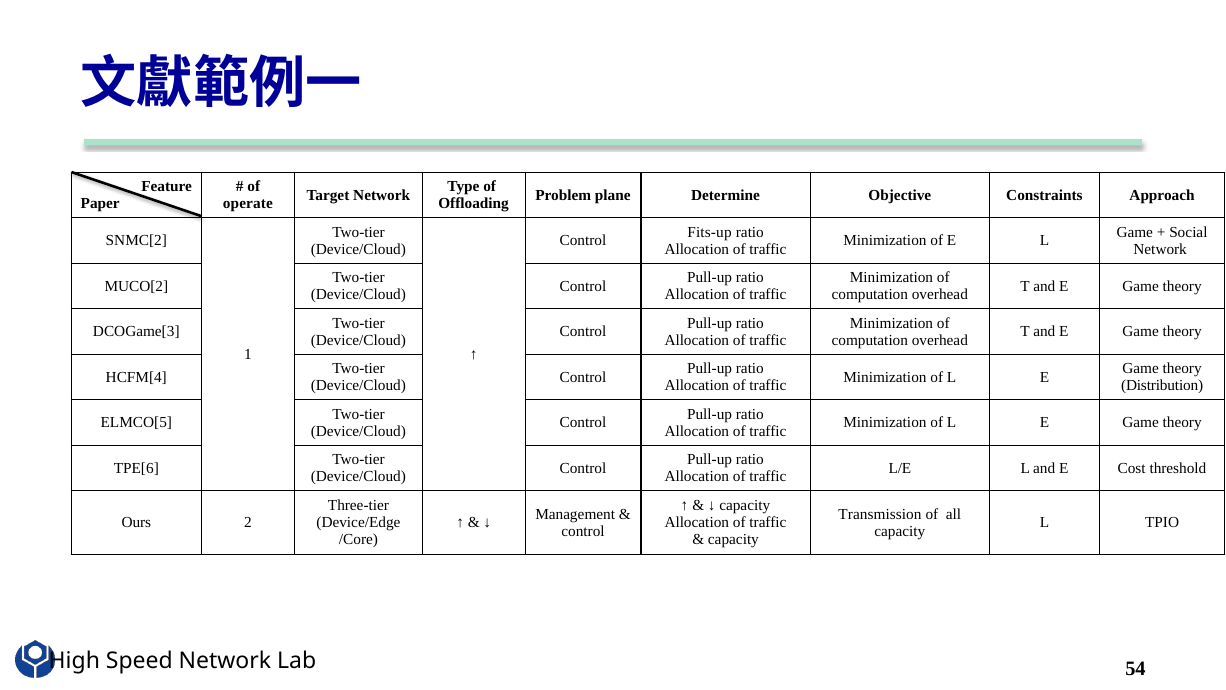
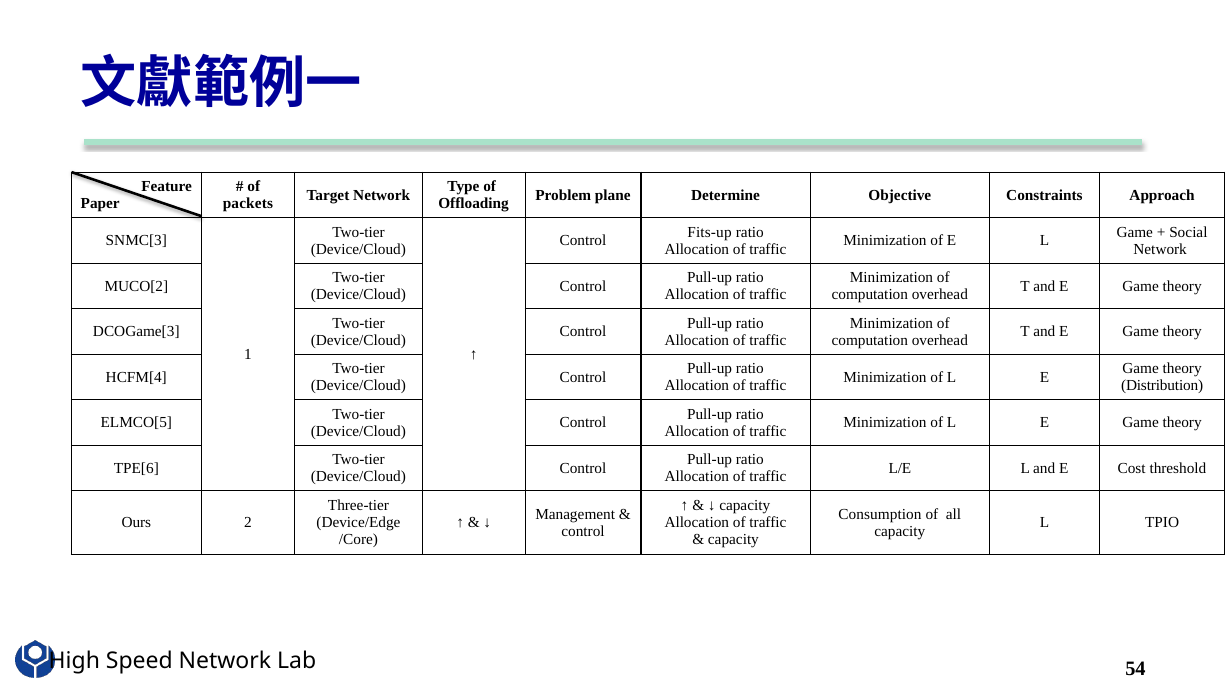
operate: operate -> packets
SNMC[2: SNMC[2 -> SNMC[3
Transmission: Transmission -> Consumption
